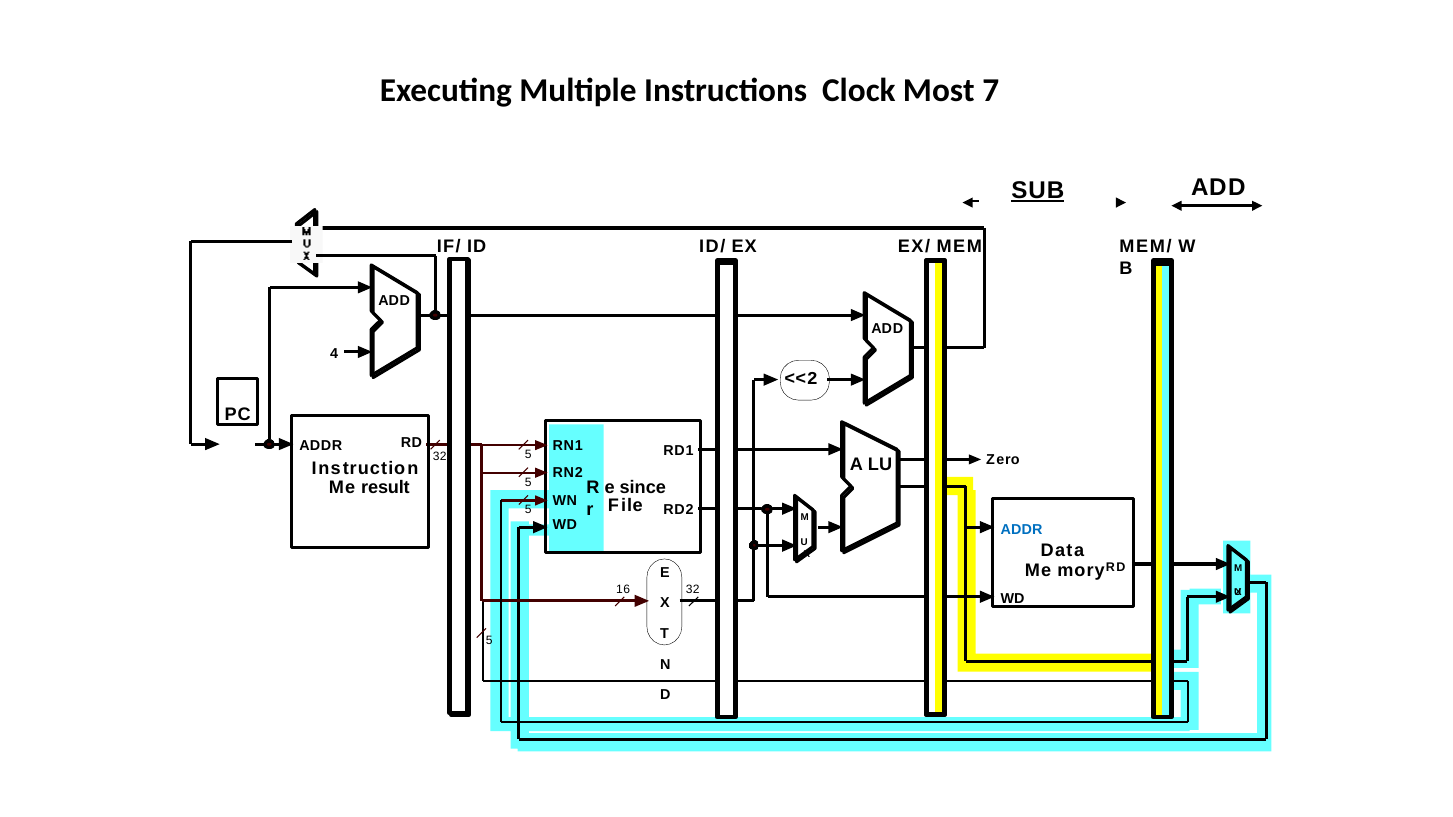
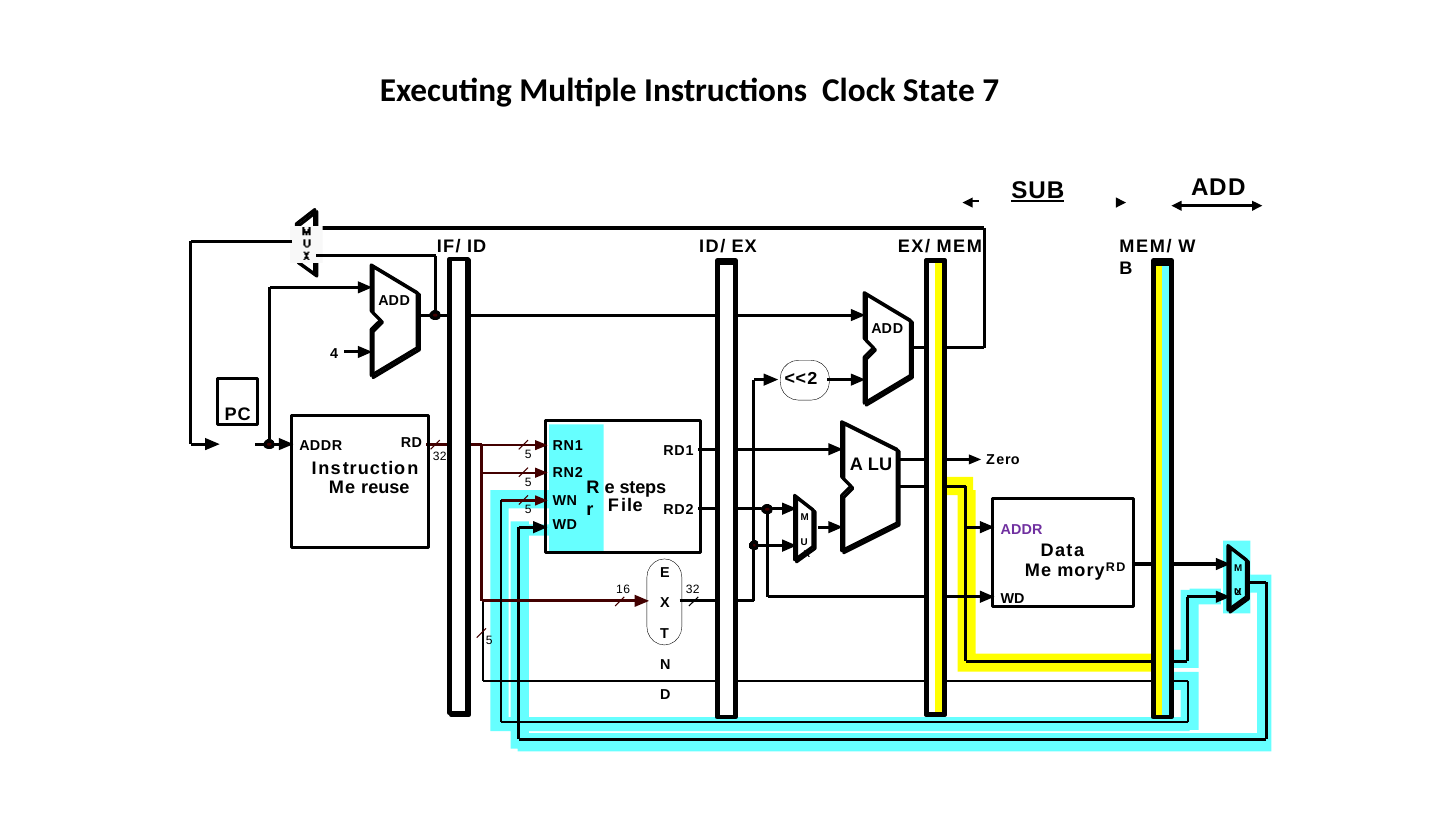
Most: Most -> State
result: result -> reuse
since: since -> steps
ADDR at (1022, 530) colour: blue -> purple
